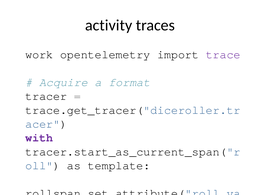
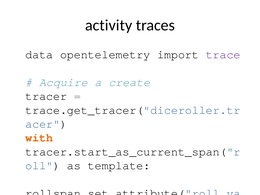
work: work -> data
format: format -> create
with colour: purple -> orange
